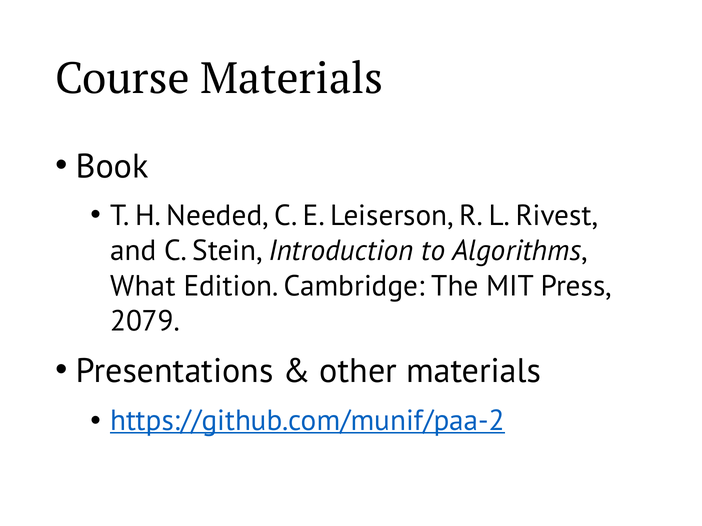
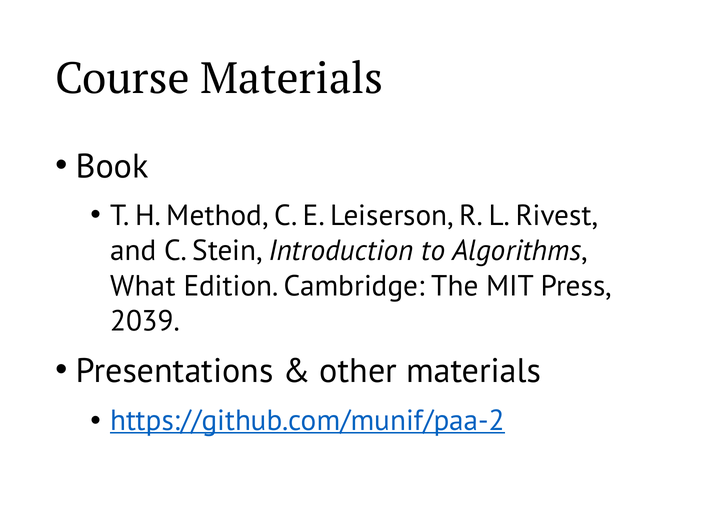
Needed: Needed -> Method
2079: 2079 -> 2039
